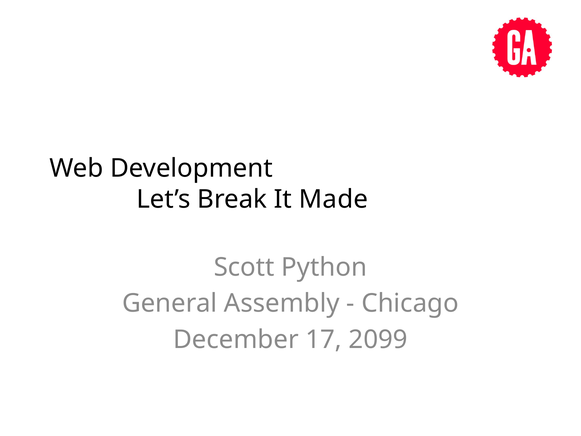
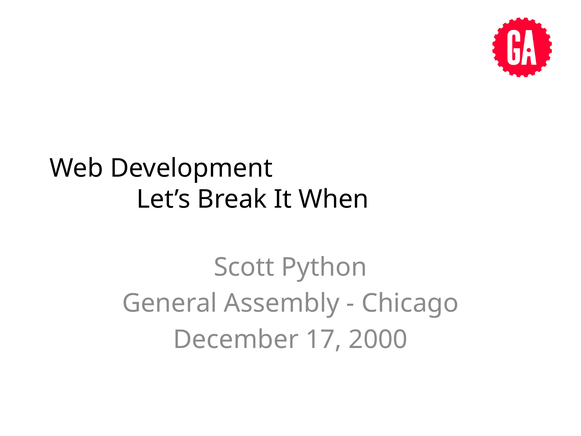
Made: Made -> When
2099: 2099 -> 2000
